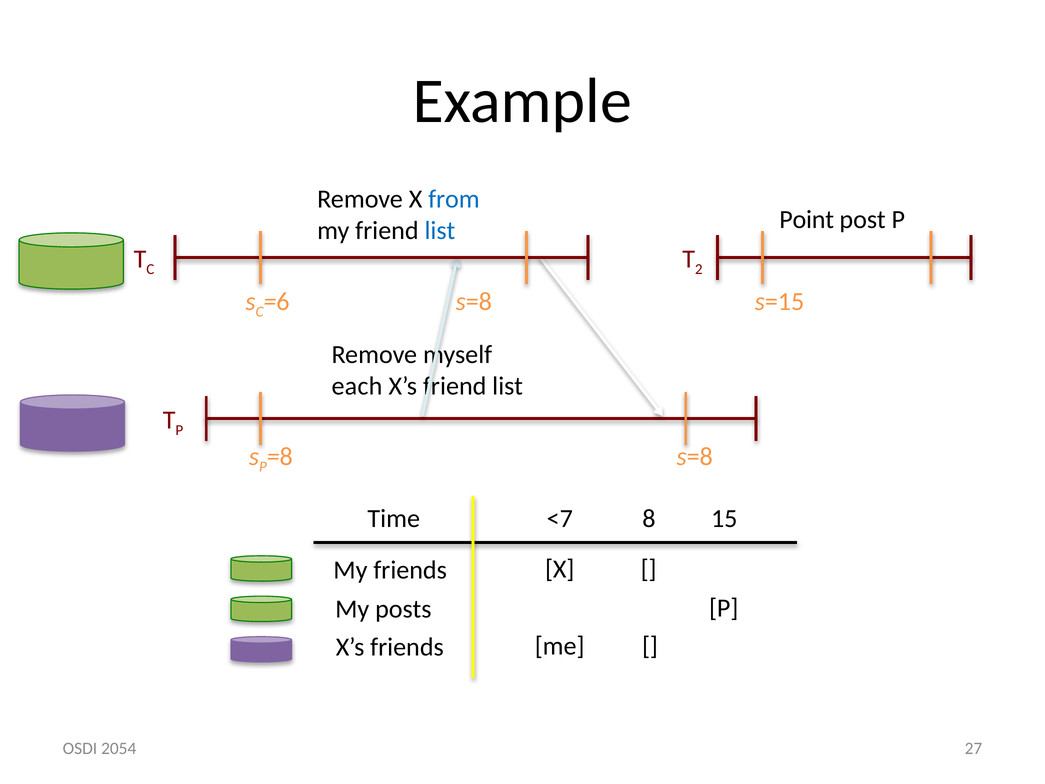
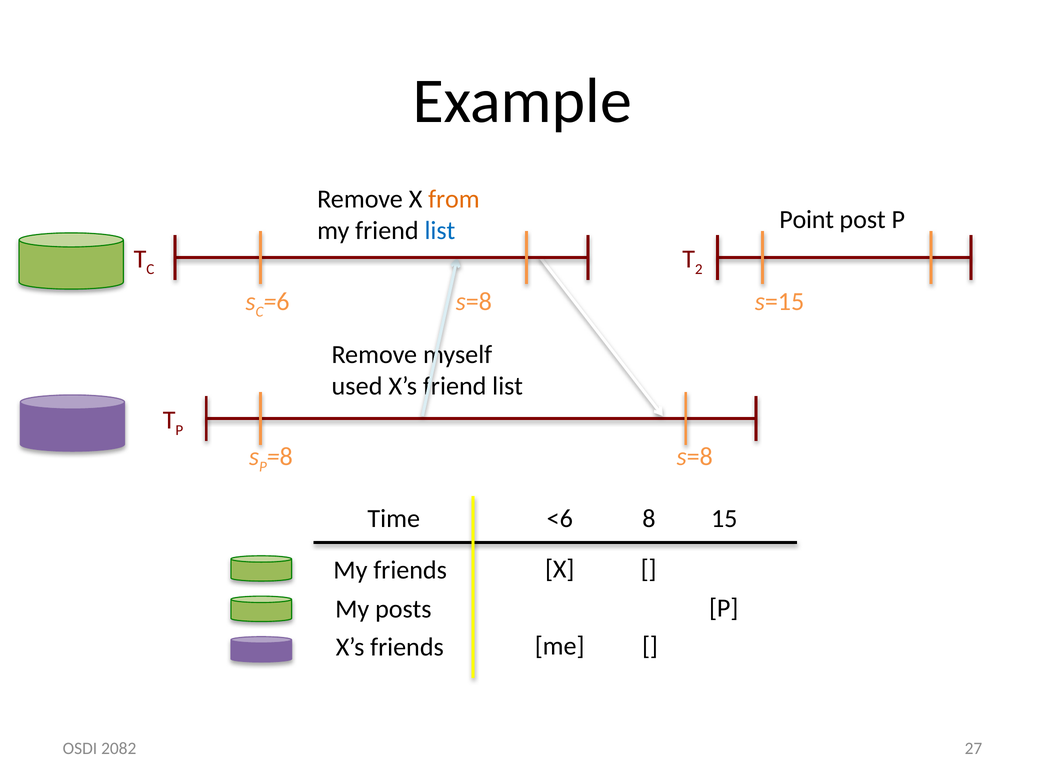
from colour: blue -> orange
each: each -> used
<7: <7 -> <6
2054: 2054 -> 2082
